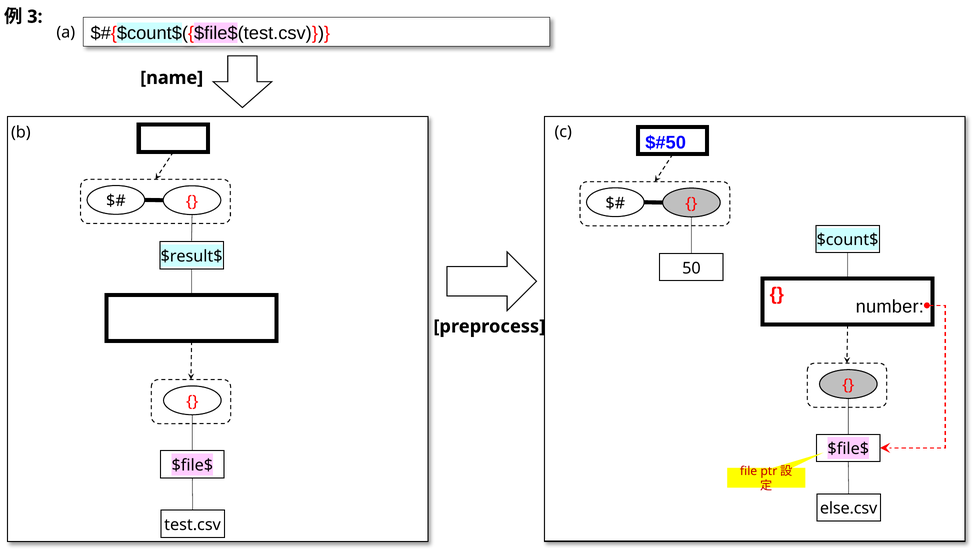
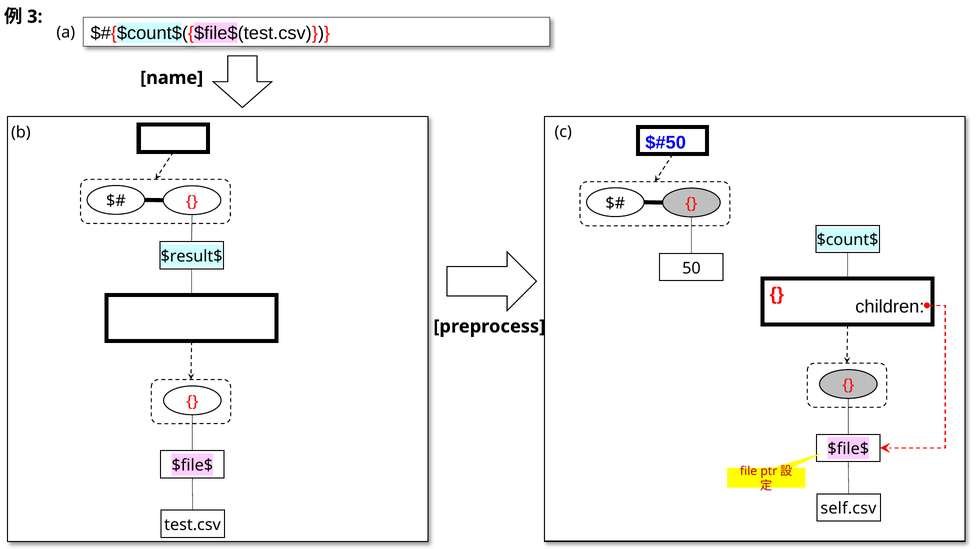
number: number -> children
else.csv: else.csv -> self.csv
